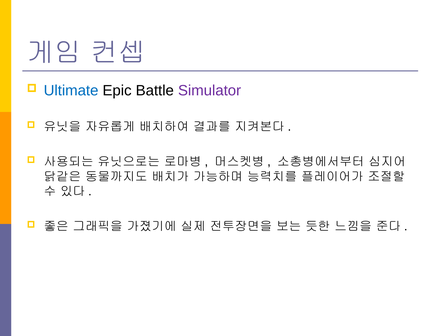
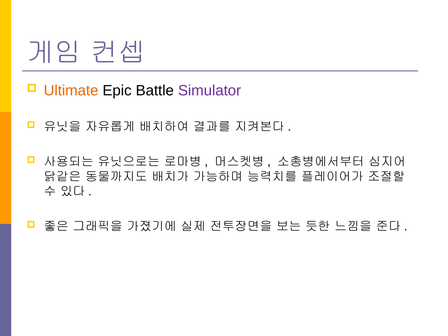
Ultimate colour: blue -> orange
